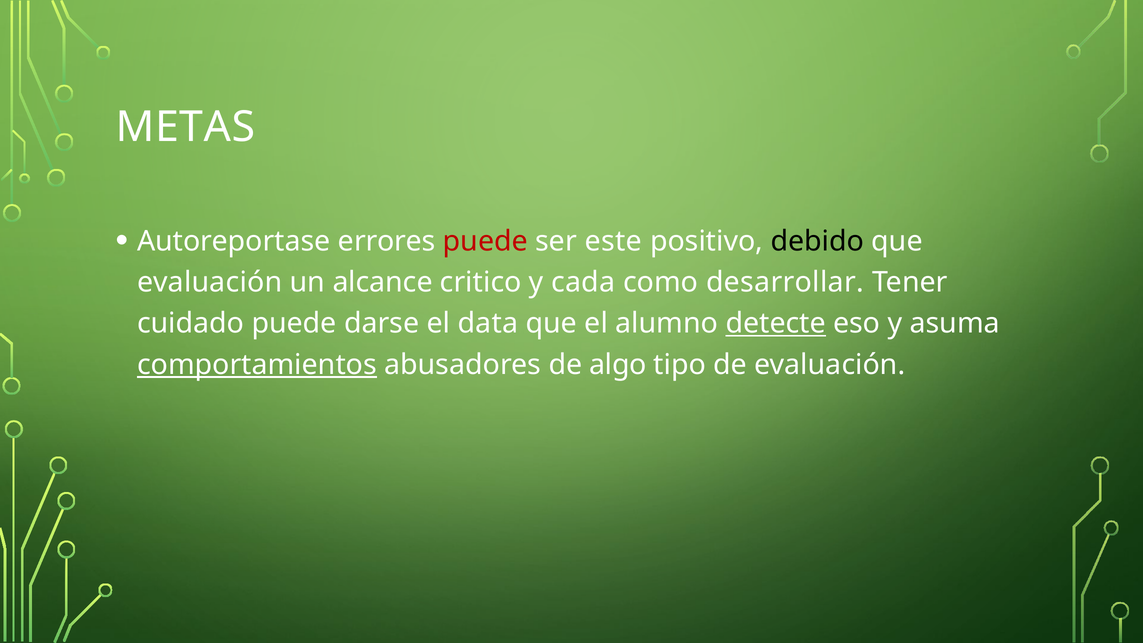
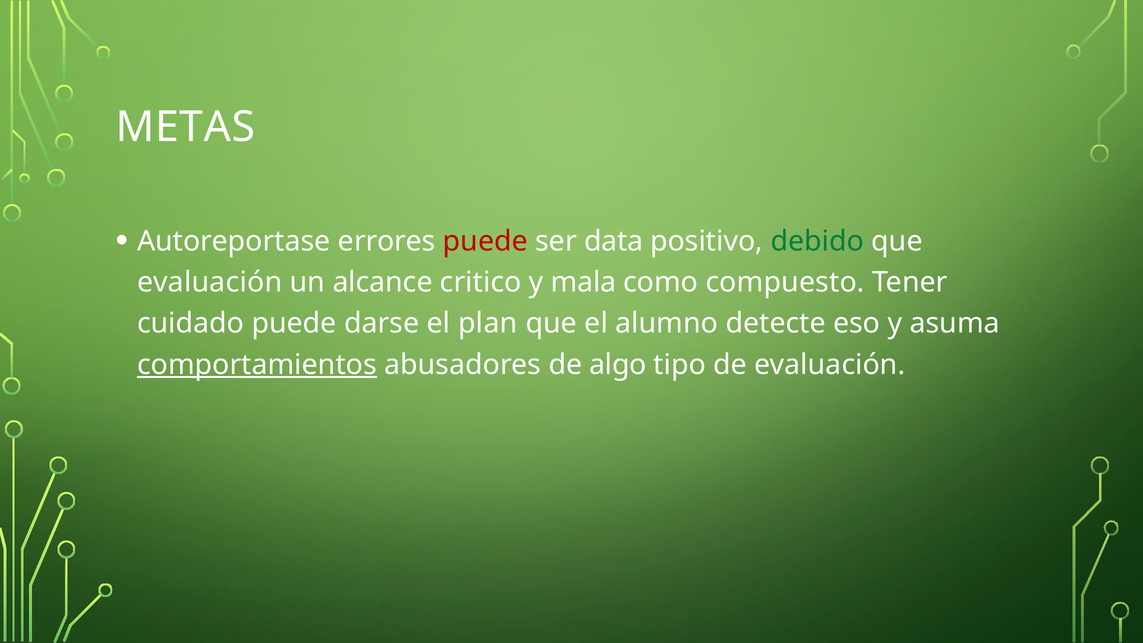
este: este -> data
debido colour: black -> green
cada: cada -> mala
desarrollar: desarrollar -> compuesto
data: data -> plan
detecte underline: present -> none
